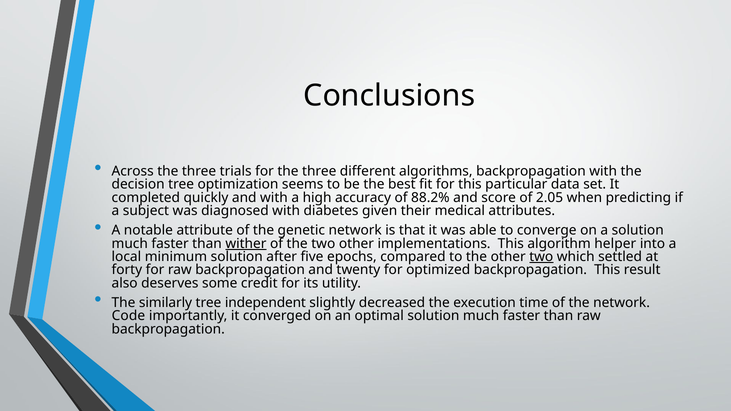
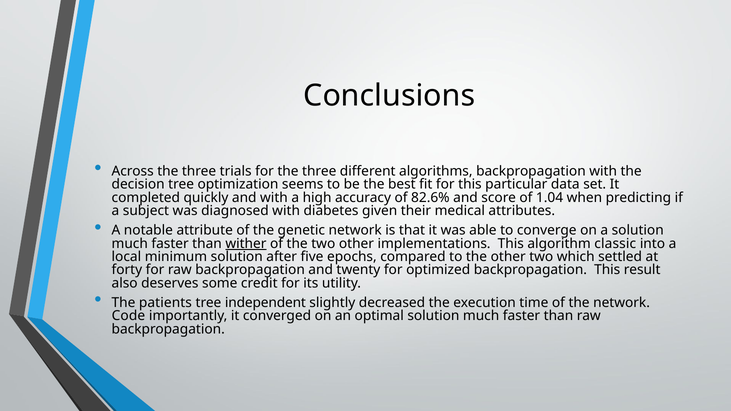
88.2%: 88.2% -> 82.6%
2.05: 2.05 -> 1.04
helper: helper -> classic
two at (541, 257) underline: present -> none
similarly: similarly -> patients
